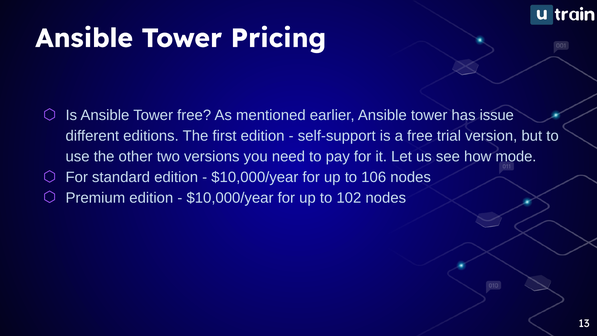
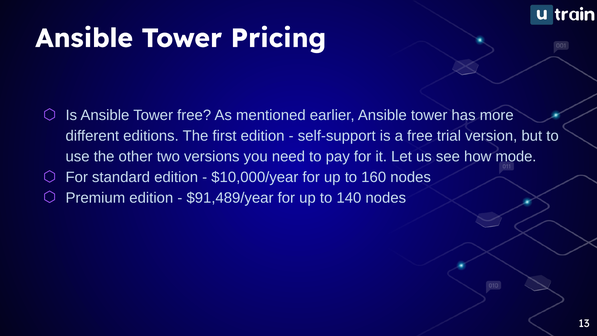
issue: issue -> more
106: 106 -> 160
$10,000/year at (230, 198): $10,000/year -> $91,489/year
102: 102 -> 140
